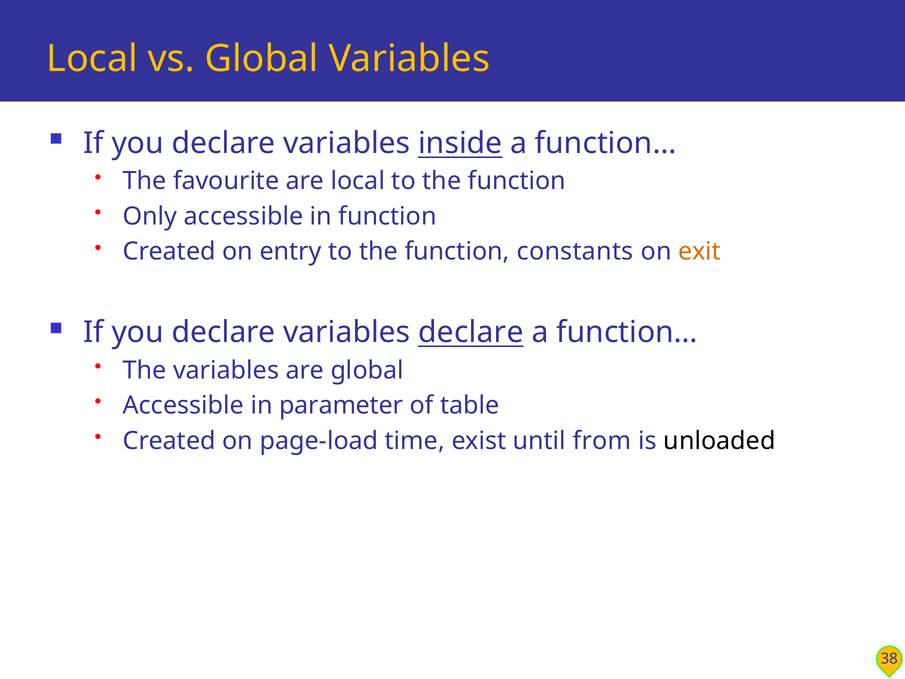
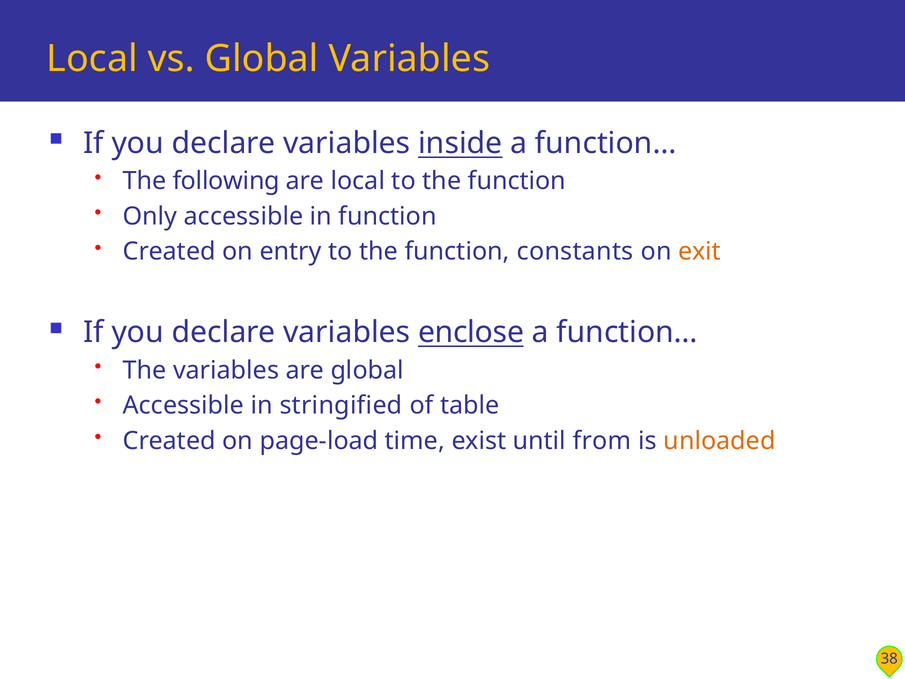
favourite: favourite -> following
variables declare: declare -> enclose
parameter: parameter -> stringified
unloaded colour: black -> orange
